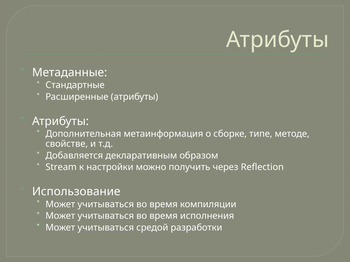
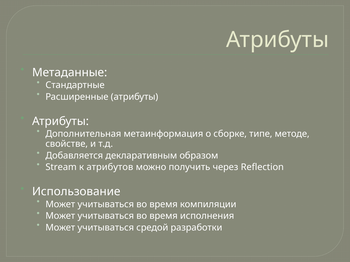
настройки: настройки -> атрибутов
